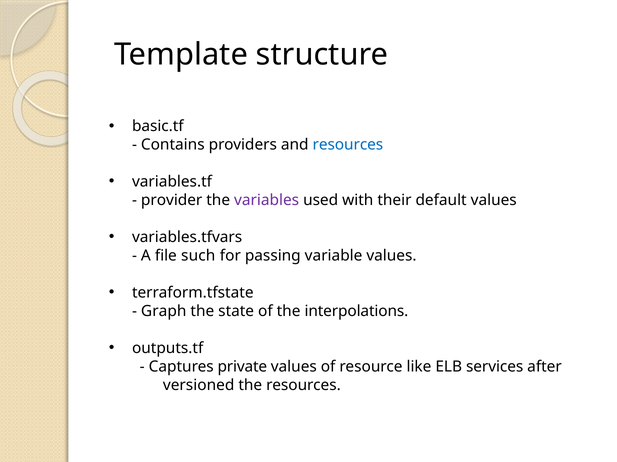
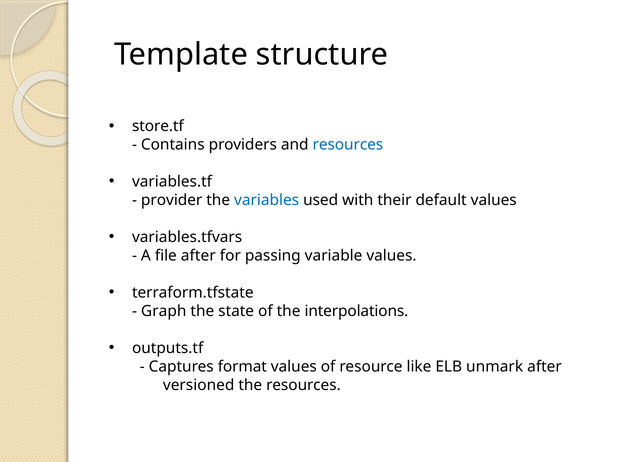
basic.tf: basic.tf -> store.tf
variables colour: purple -> blue
file such: such -> after
private: private -> format
services: services -> unmark
